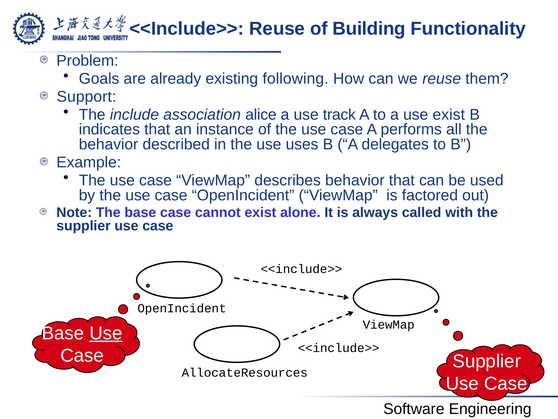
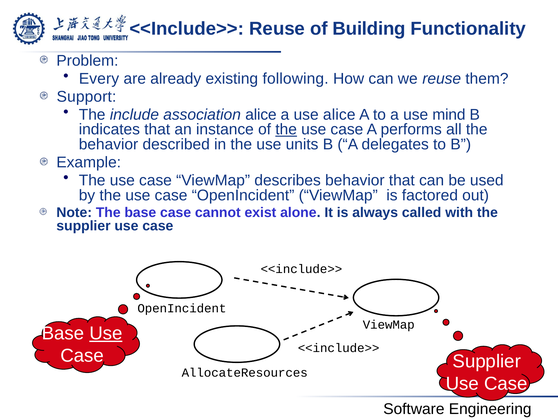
Goals: Goals -> Every
use track: track -> alice
use exist: exist -> mind
the at (286, 129) underline: none -> present
uses: uses -> units
